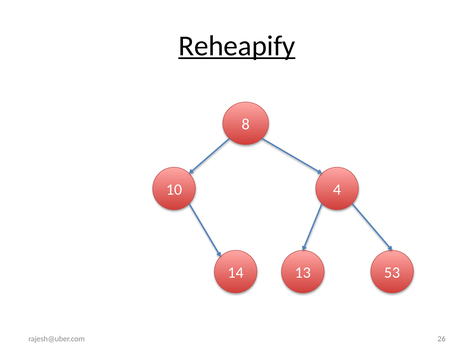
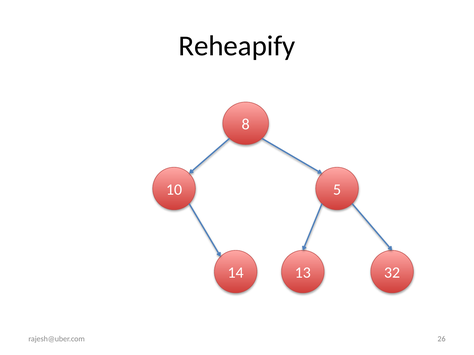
Reheapify underline: present -> none
4: 4 -> 5
53: 53 -> 32
